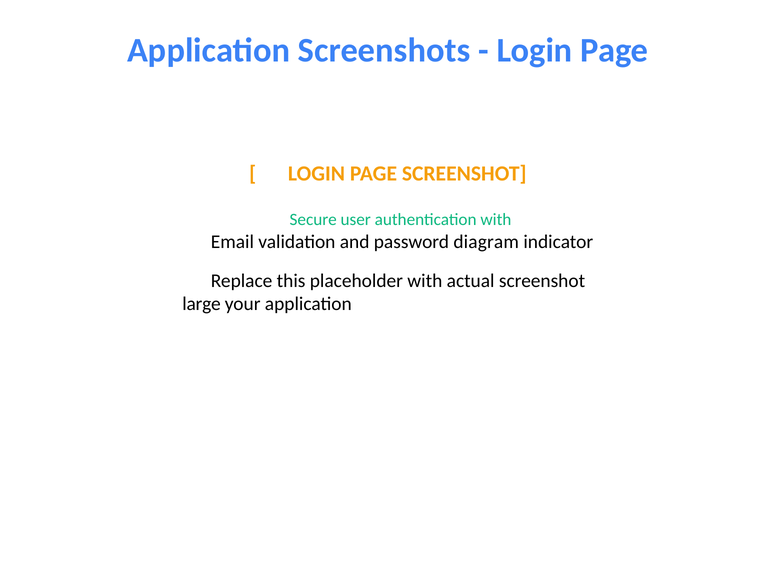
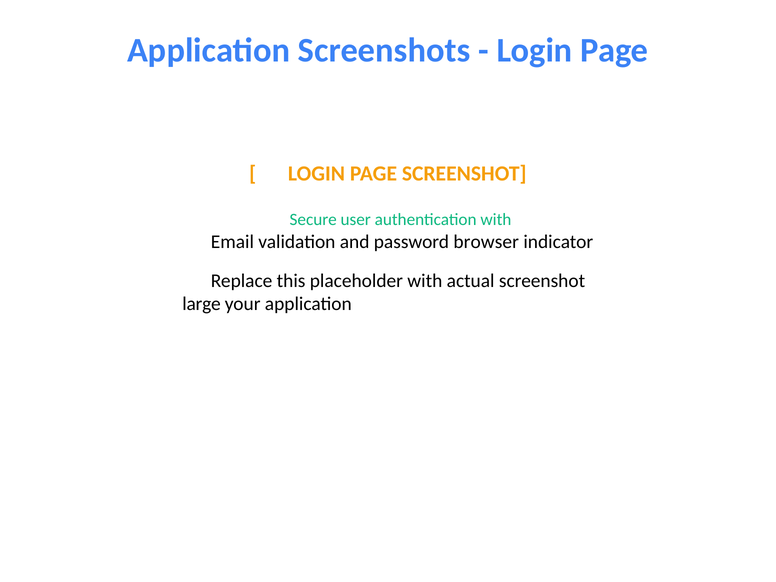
diagram: diagram -> browser
